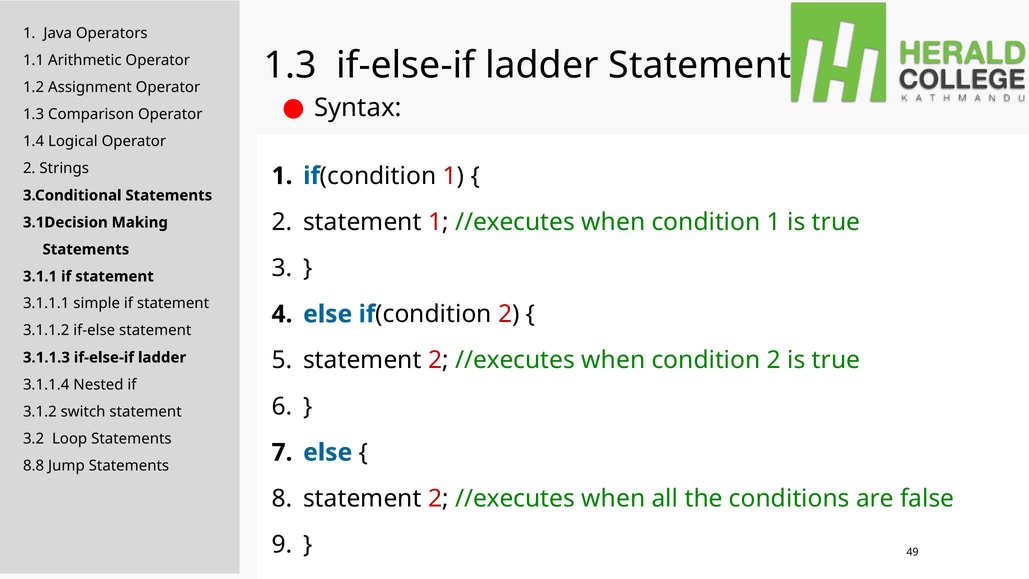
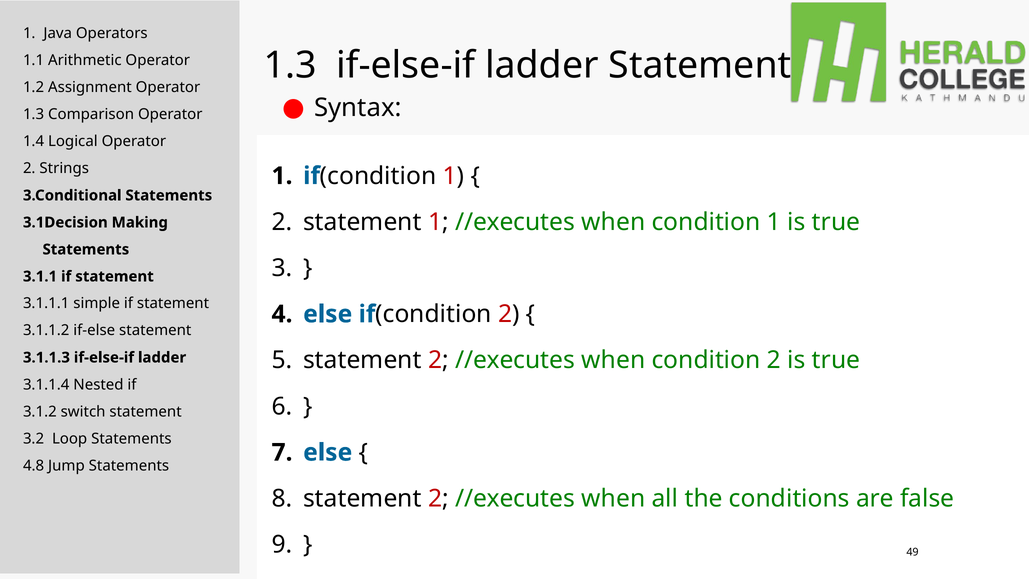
8.8: 8.8 -> 4.8
